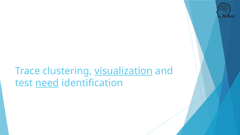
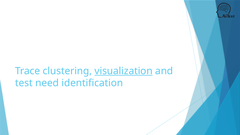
need underline: present -> none
